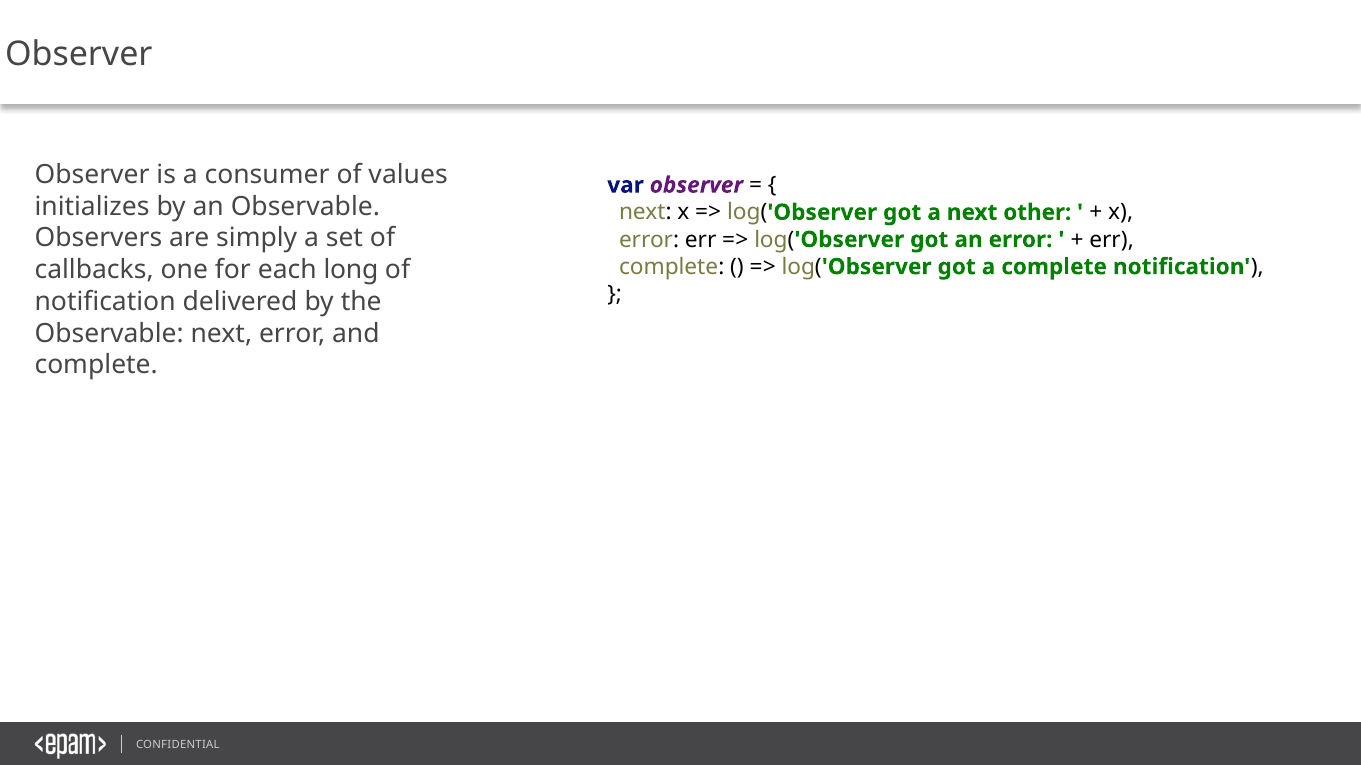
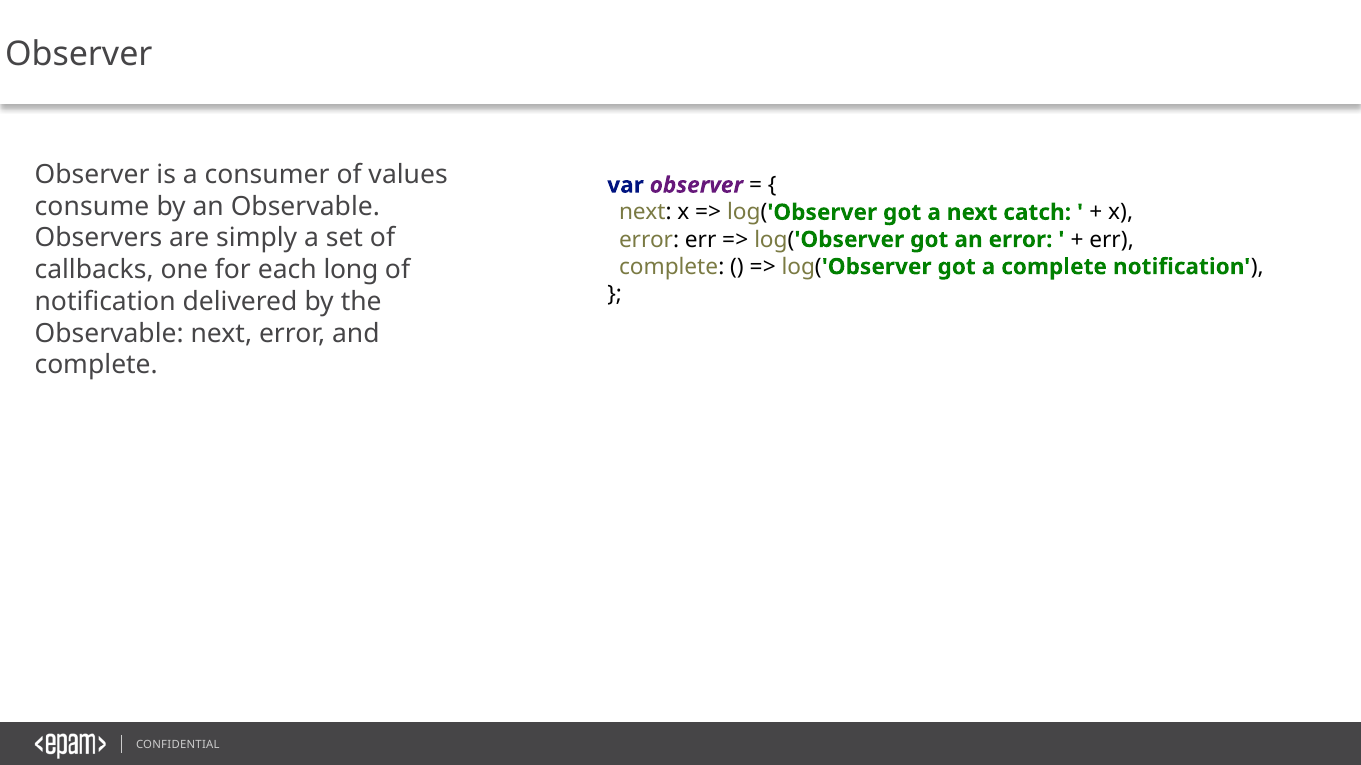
initializes: initializes -> consume
other: other -> catch
